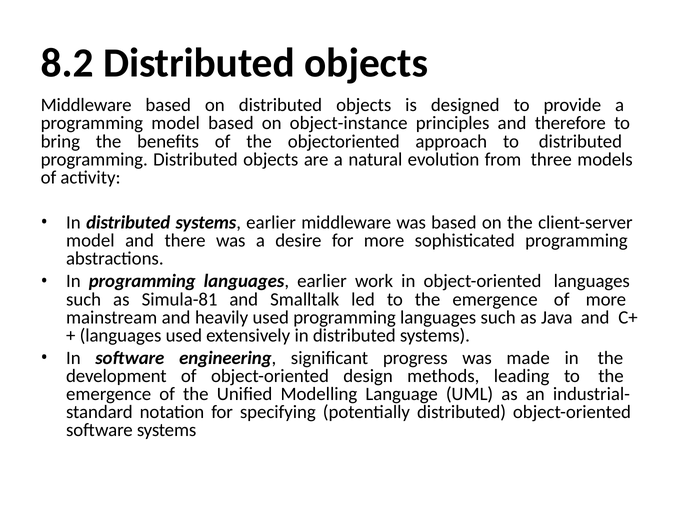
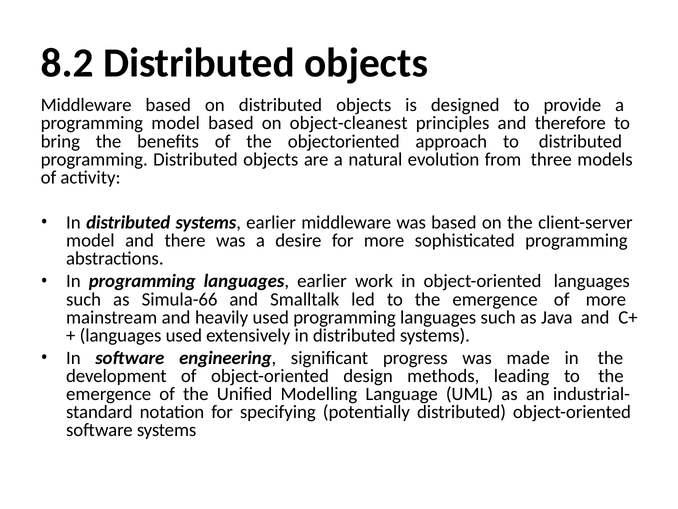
object-instance: object-instance -> object-cleanest
Simula-81: Simula-81 -> Simula-66
